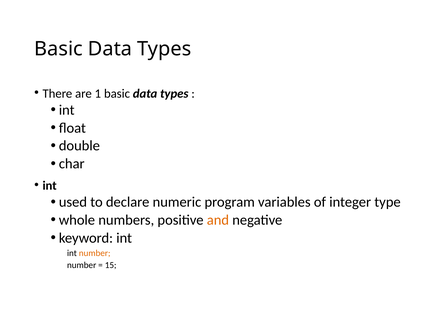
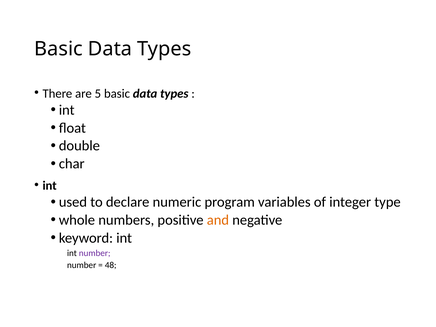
1: 1 -> 5
number at (95, 253) colour: orange -> purple
15: 15 -> 48
